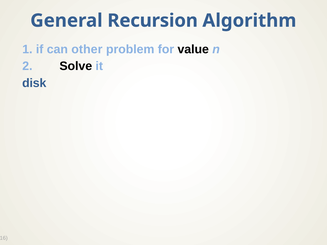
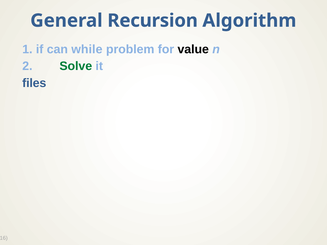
other: other -> while
Solve colour: black -> green
disk: disk -> files
